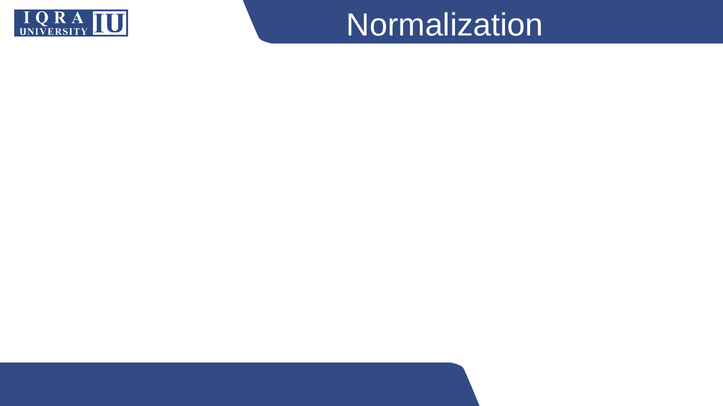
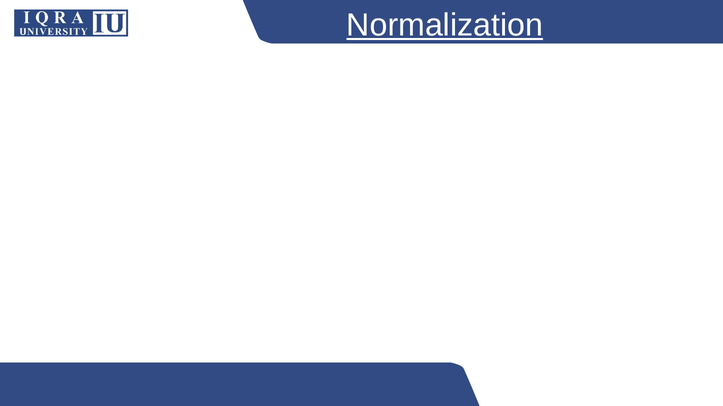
Normalization underline: none -> present
